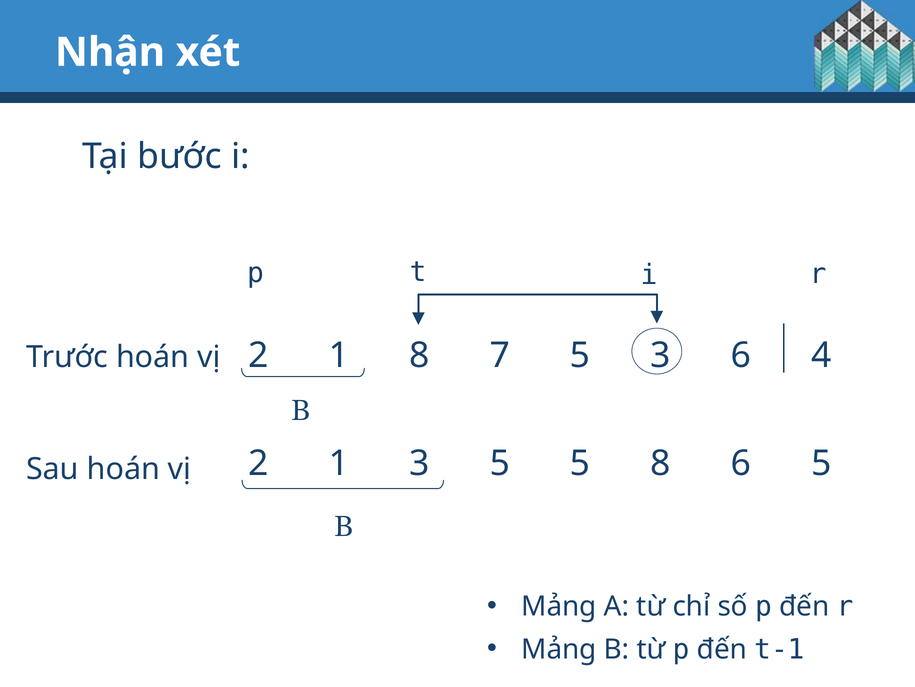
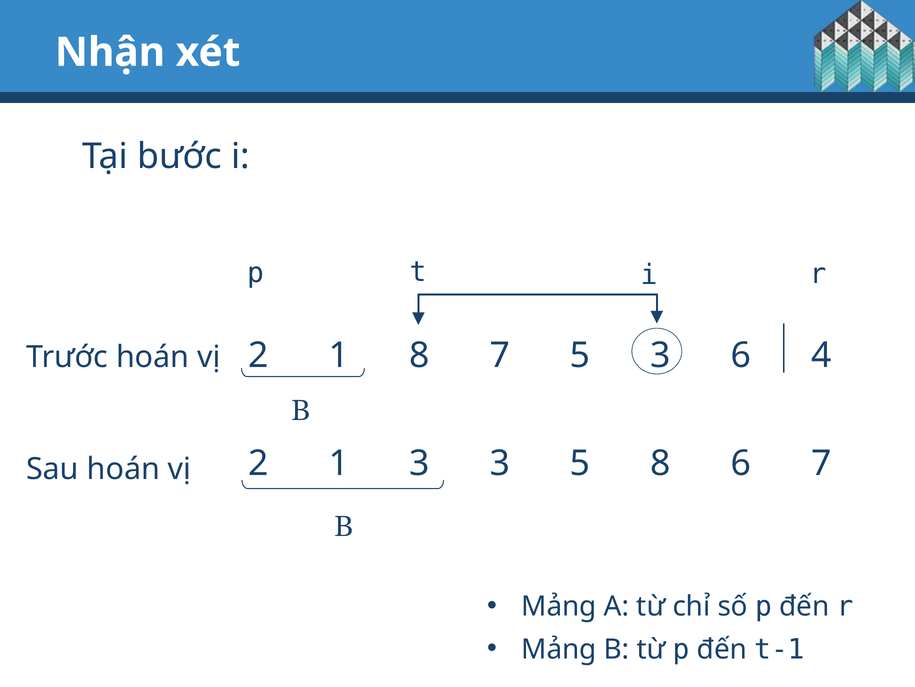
3 5: 5 -> 3
6 5: 5 -> 7
